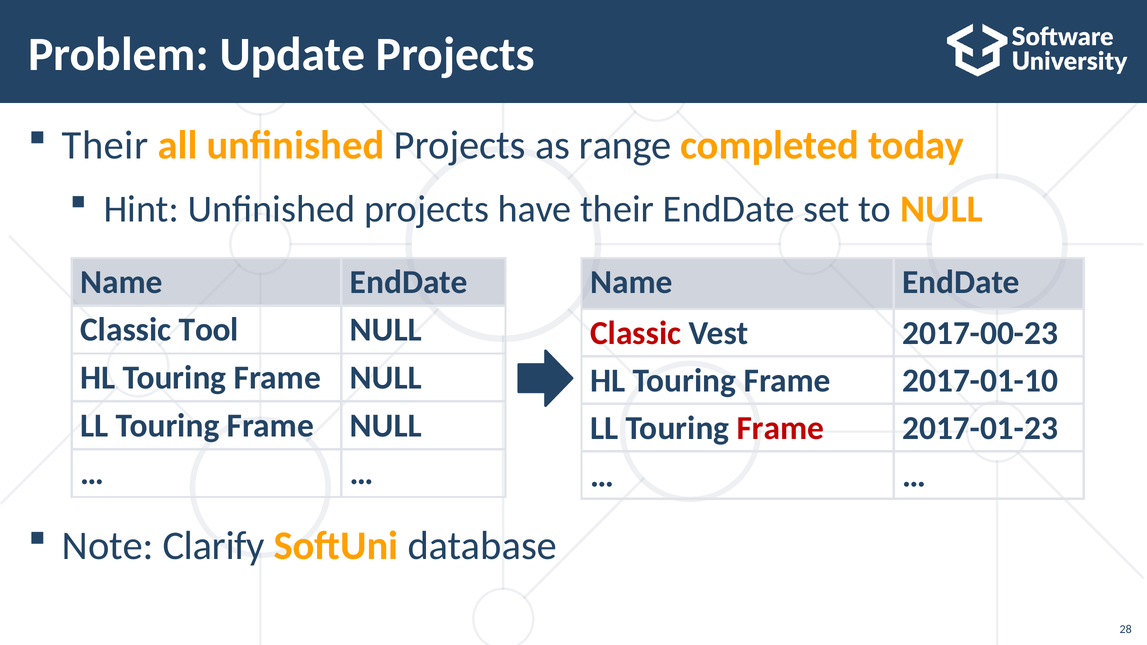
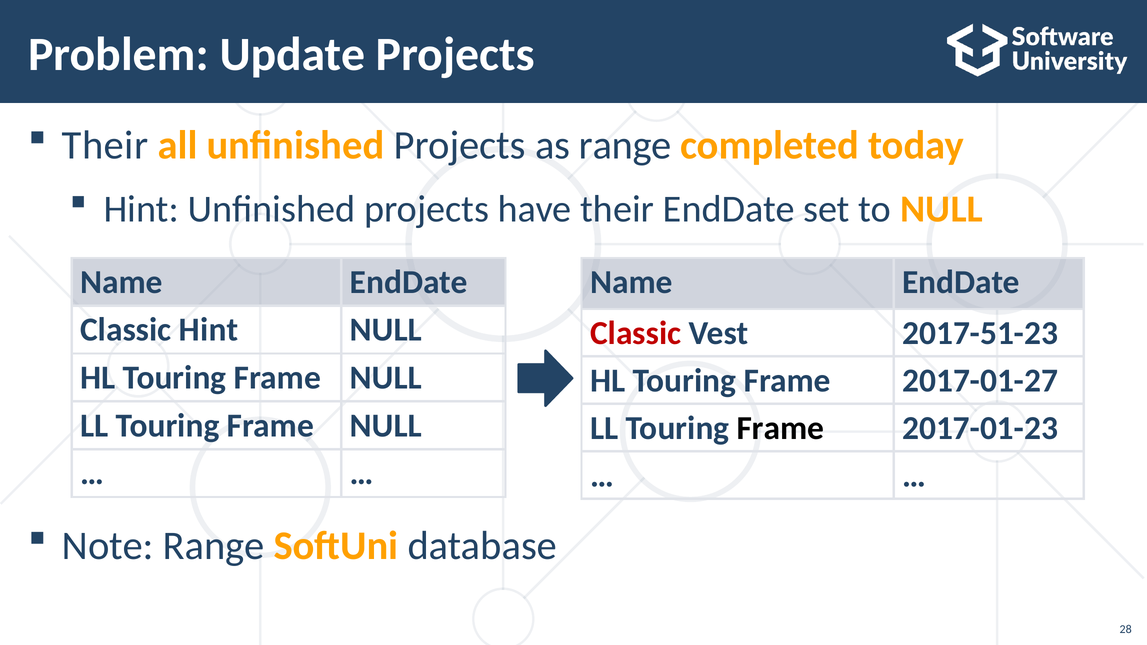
Classic Tool: Tool -> Hint
2017-00-23: 2017-00-23 -> 2017-51-23
2017-01-10: 2017-01-10 -> 2017-01-27
Frame at (780, 428) colour: red -> black
Note Clarify: Clarify -> Range
